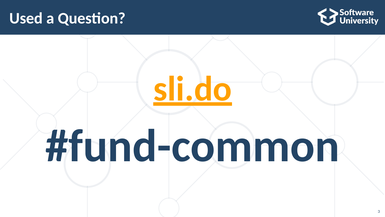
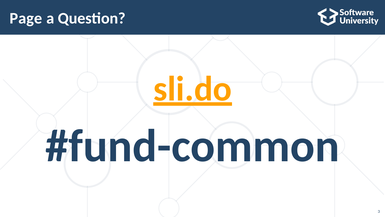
Used: Used -> Page
